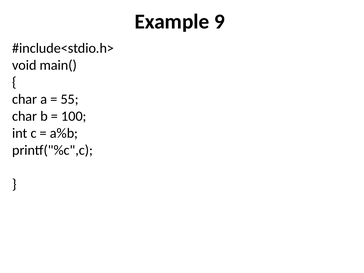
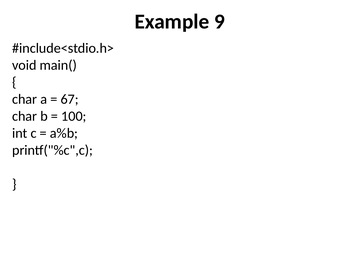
55: 55 -> 67
